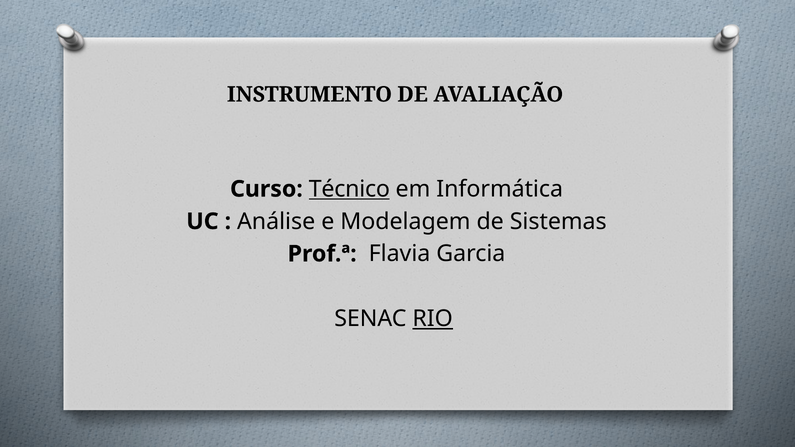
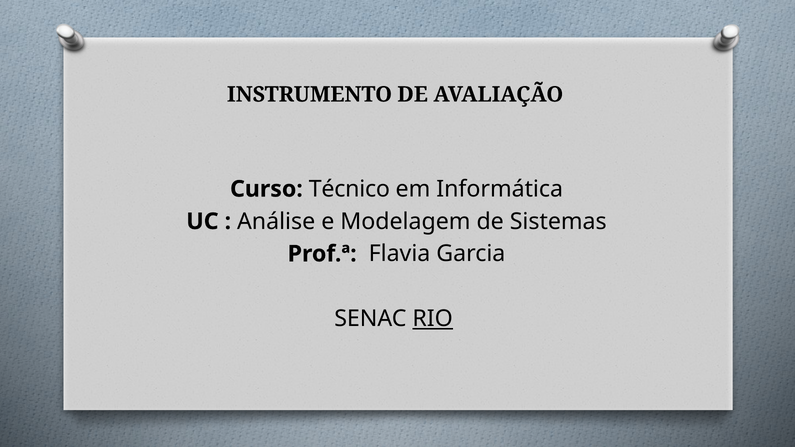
Técnico underline: present -> none
